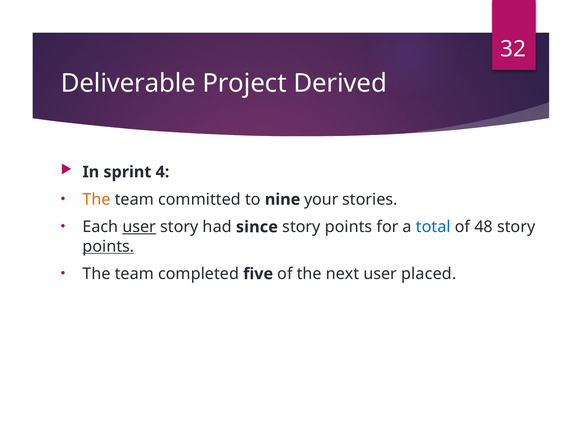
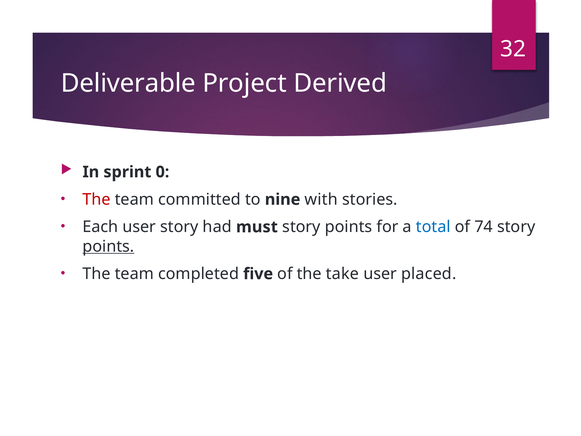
4: 4 -> 0
The at (97, 199) colour: orange -> red
your: your -> with
user at (139, 227) underline: present -> none
since: since -> must
48: 48 -> 74
next: next -> take
